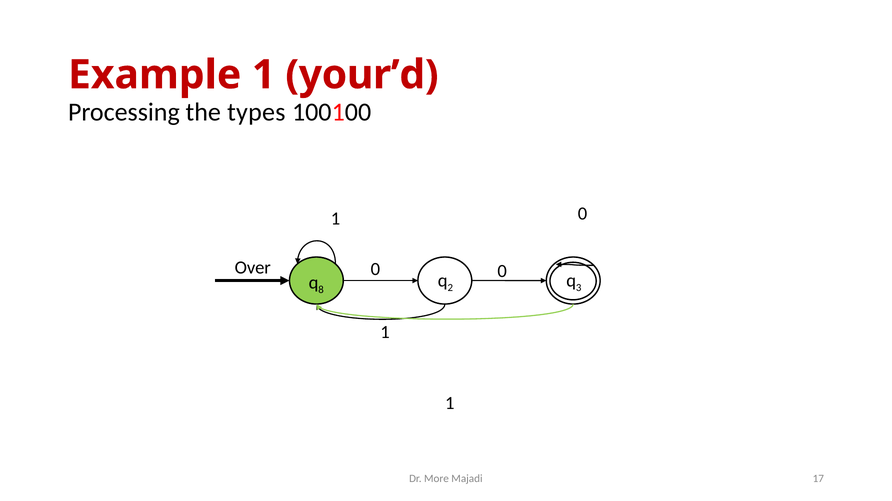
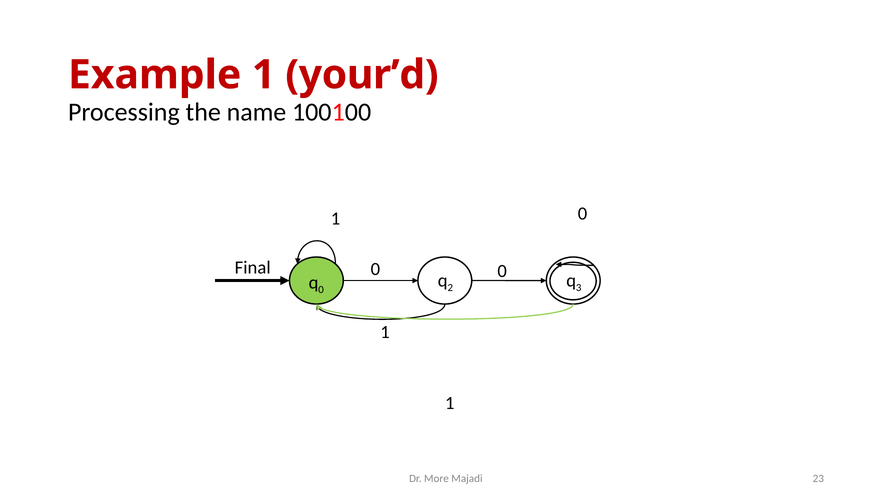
types: types -> name
Over: Over -> Final
8 at (321, 290): 8 -> 0
17: 17 -> 23
